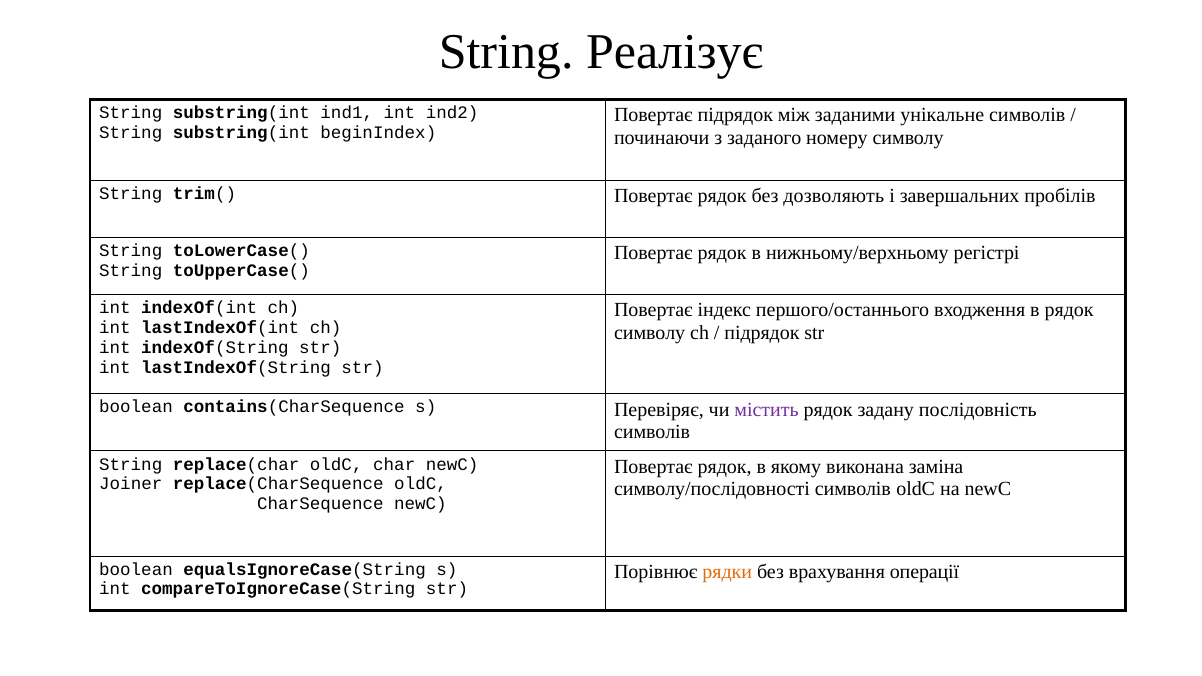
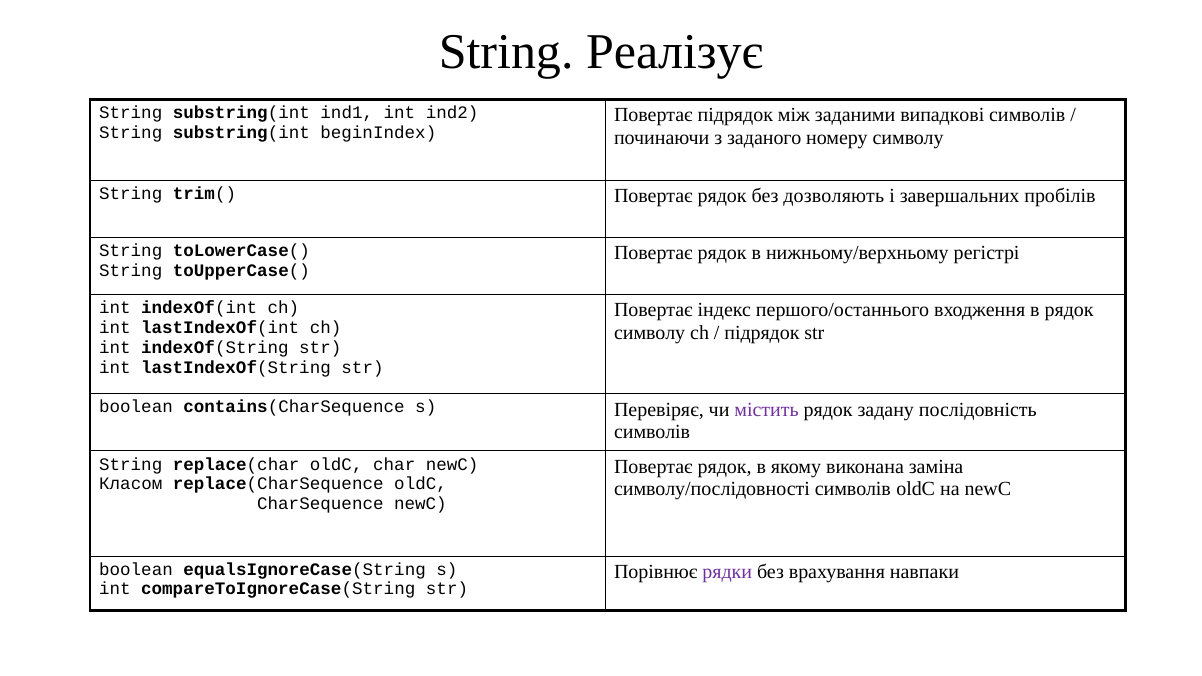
унікальне: унікальне -> випадкові
Joiner: Joiner -> Класом
рядки colour: orange -> purple
операції: операції -> навпаки
